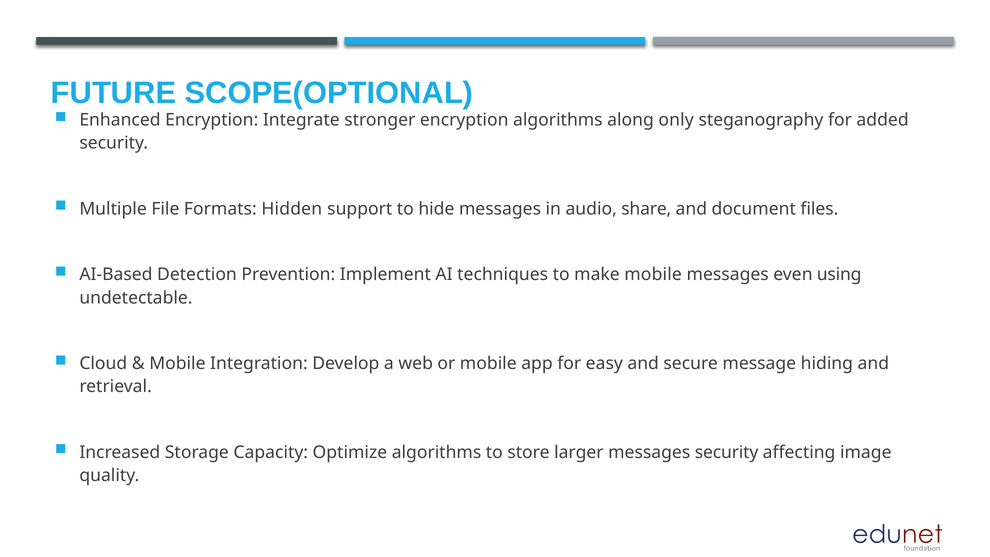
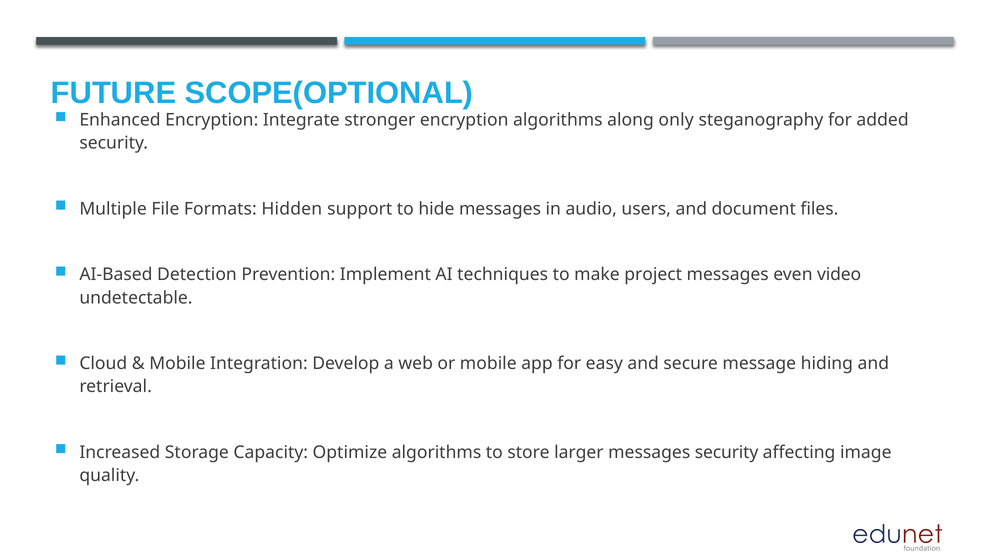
share: share -> users
make mobile: mobile -> project
using: using -> video
